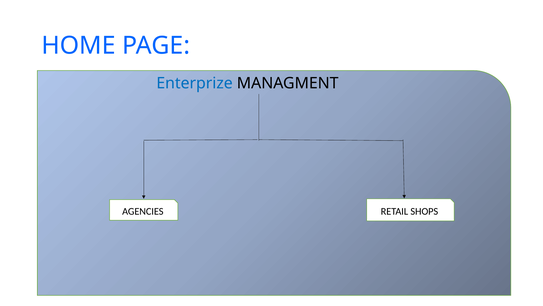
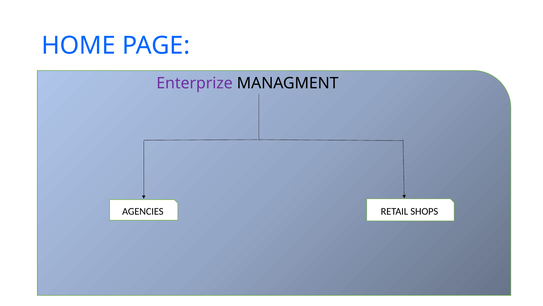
Enterprize colour: blue -> purple
